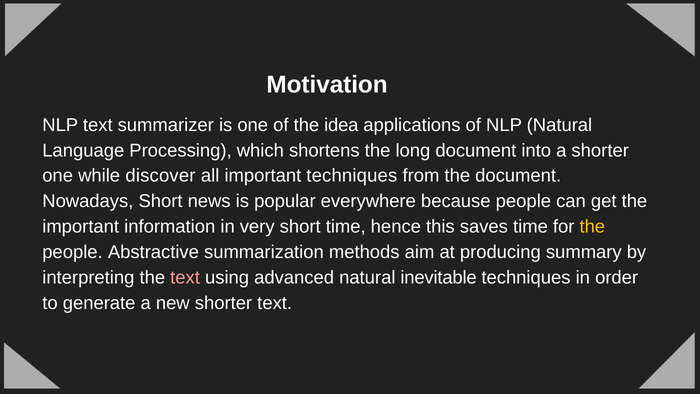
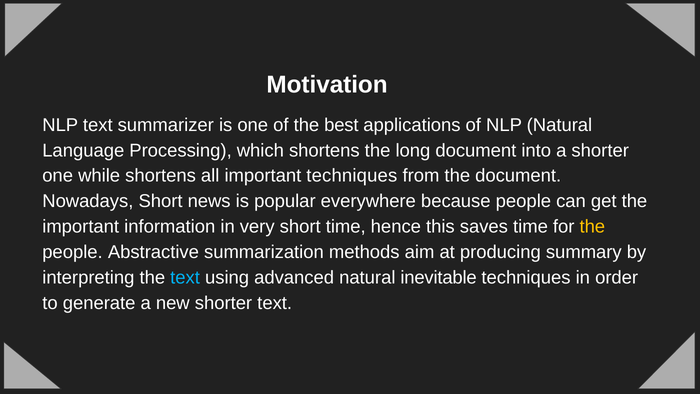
idea: idea -> best
while discover: discover -> shortens
text at (185, 278) colour: pink -> light blue
